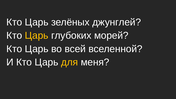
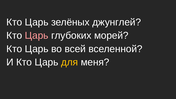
Царь at (37, 36) colour: yellow -> pink
